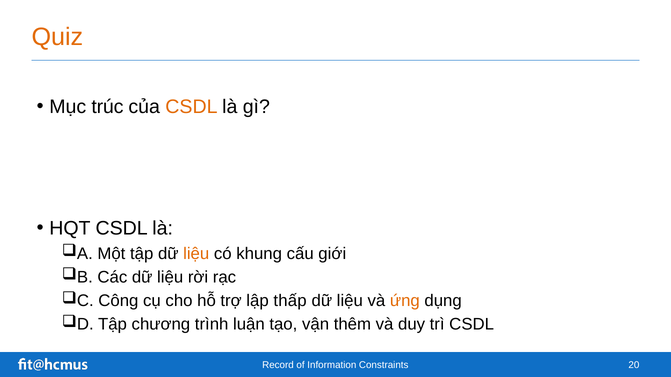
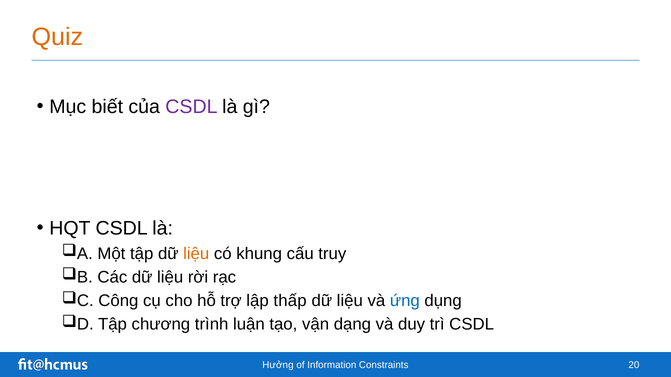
trúc: trúc -> biết
CSDL at (191, 107) colour: orange -> purple
giới: giới -> truy
ứng colour: orange -> blue
thêm: thêm -> dạng
Record: Record -> Hưởng
